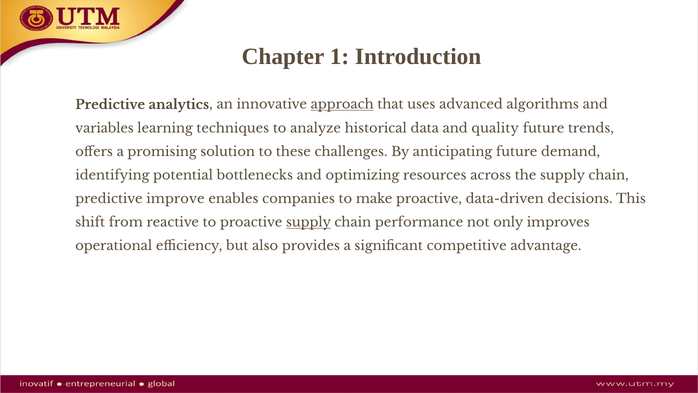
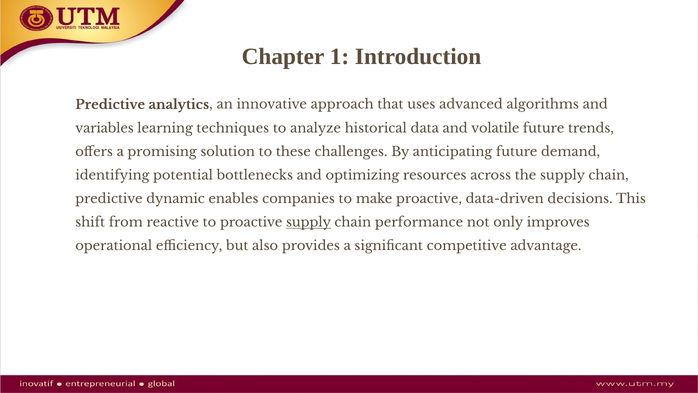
approach underline: present -> none
quality: quality -> volatile
improve: improve -> dynamic
